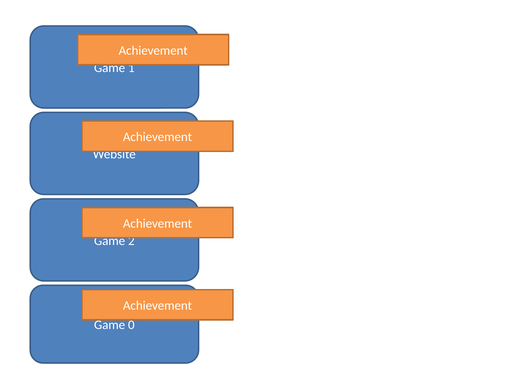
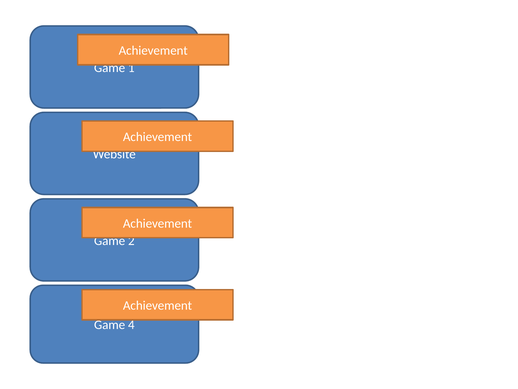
0: 0 -> 4
